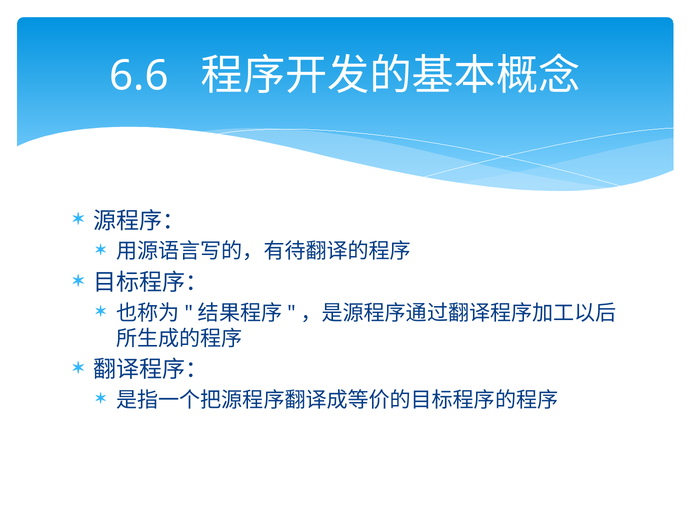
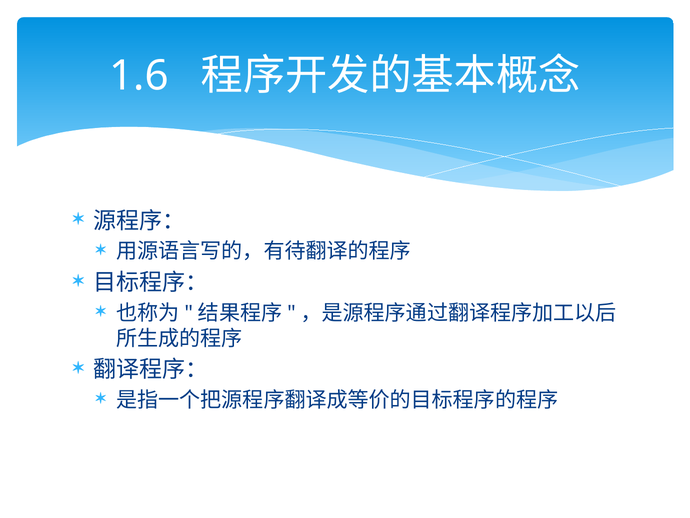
6.6: 6.6 -> 1.6
